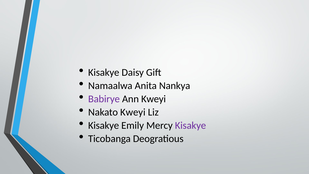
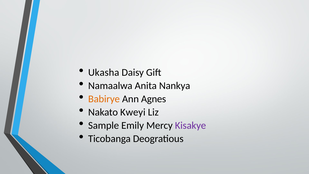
Kisakye at (104, 72): Kisakye -> Ukasha
Babirye colour: purple -> orange
Ann Kweyi: Kweyi -> Agnes
Kisakye at (104, 125): Kisakye -> Sample
